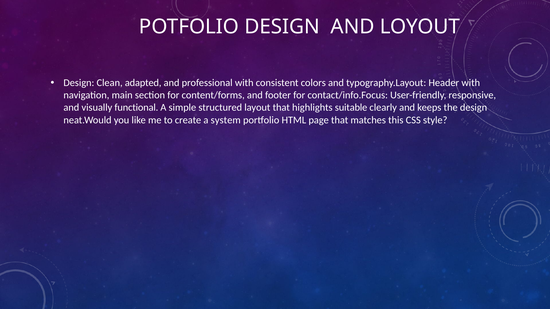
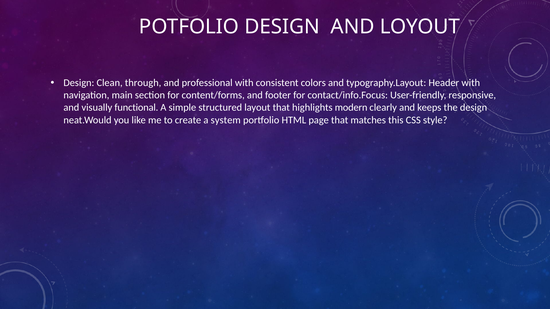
adapted: adapted -> through
suitable: suitable -> modern
